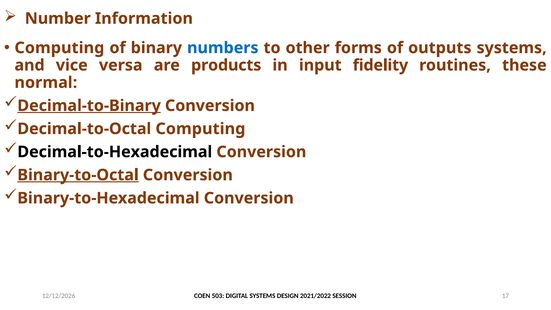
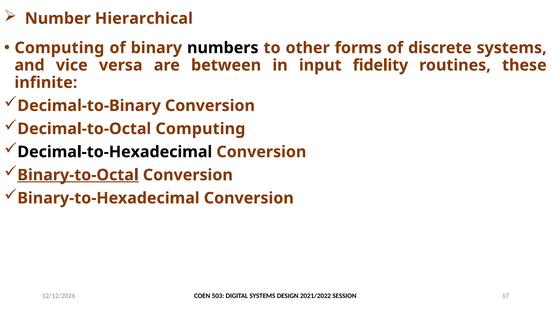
Information: Information -> Hierarchical
numbers colour: blue -> black
outputs: outputs -> discrete
products: products -> between
normal: normal -> infinite
Decimal-to-Binary underline: present -> none
